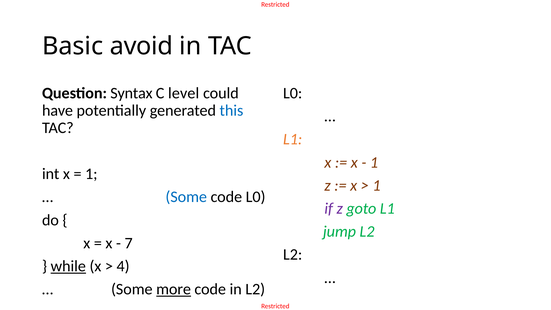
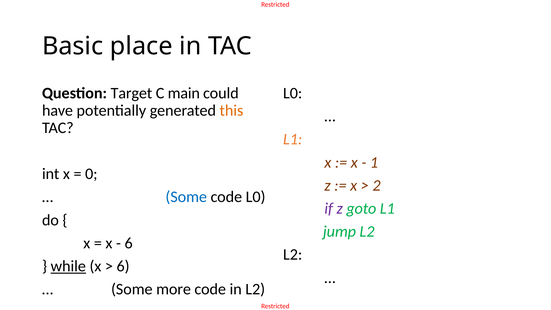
avoid: avoid -> place
Syntax: Syntax -> Target
level: level -> main
this colour: blue -> orange
1 at (91, 174): 1 -> 0
1 at (377, 185): 1 -> 2
7 at (129, 243): 7 -> 6
4 at (123, 266): 4 -> 6
more underline: present -> none
